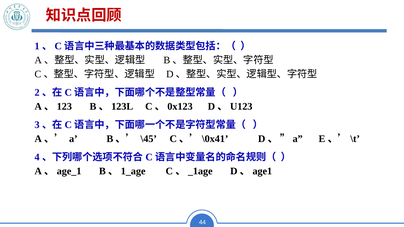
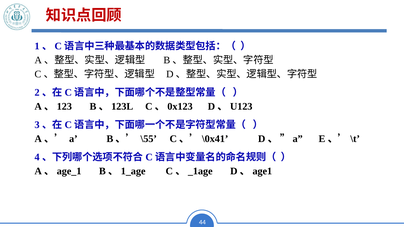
\45: \45 -> \55
